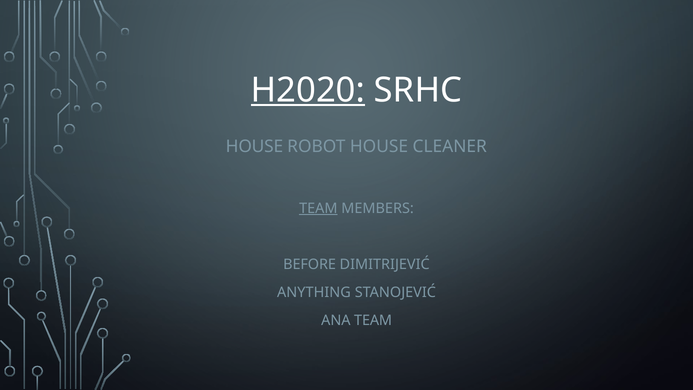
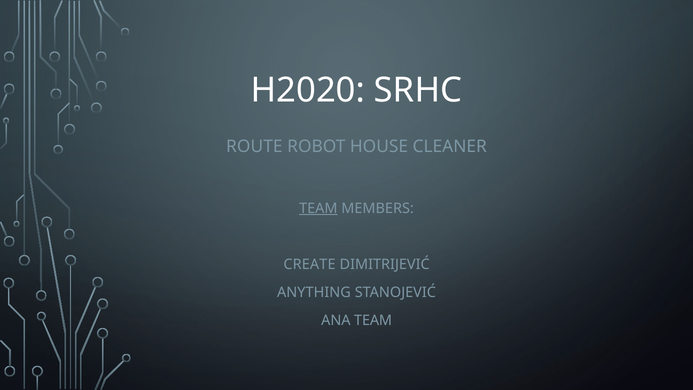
H2020 underline: present -> none
HOUSE at (254, 146): HOUSE -> ROUTE
BEFORE: BEFORE -> CREATE
